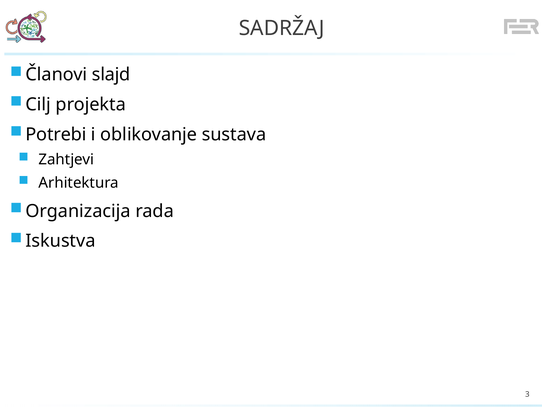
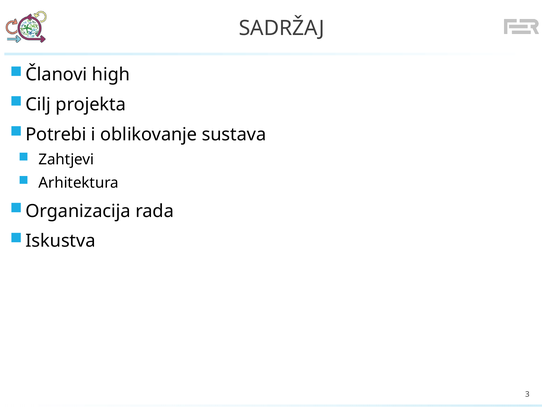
slajd: slajd -> high
